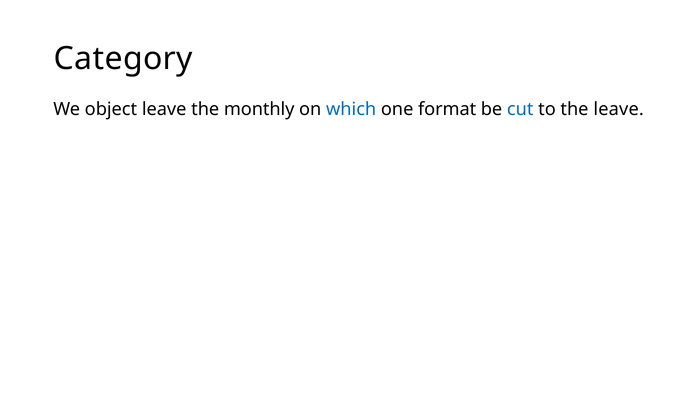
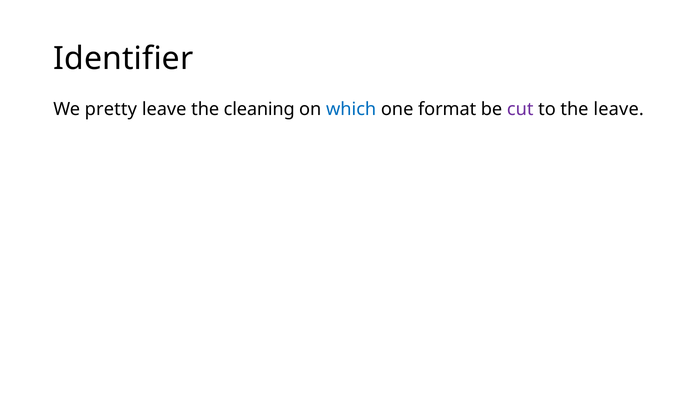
Category: Category -> Identifier
object: object -> pretty
monthly: monthly -> cleaning
cut colour: blue -> purple
